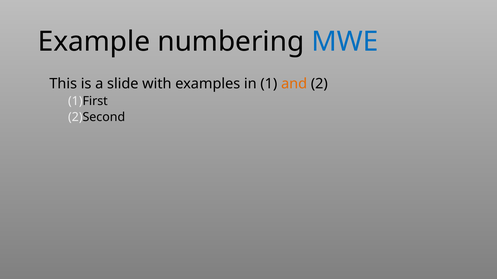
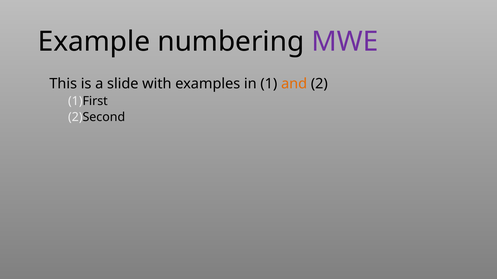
MWE colour: blue -> purple
